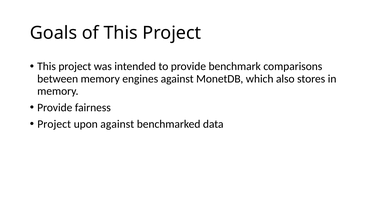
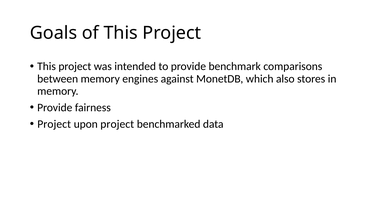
upon against: against -> project
